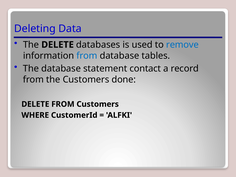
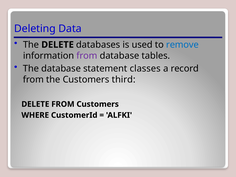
from at (87, 56) colour: blue -> purple
contact: contact -> classes
done: done -> third
